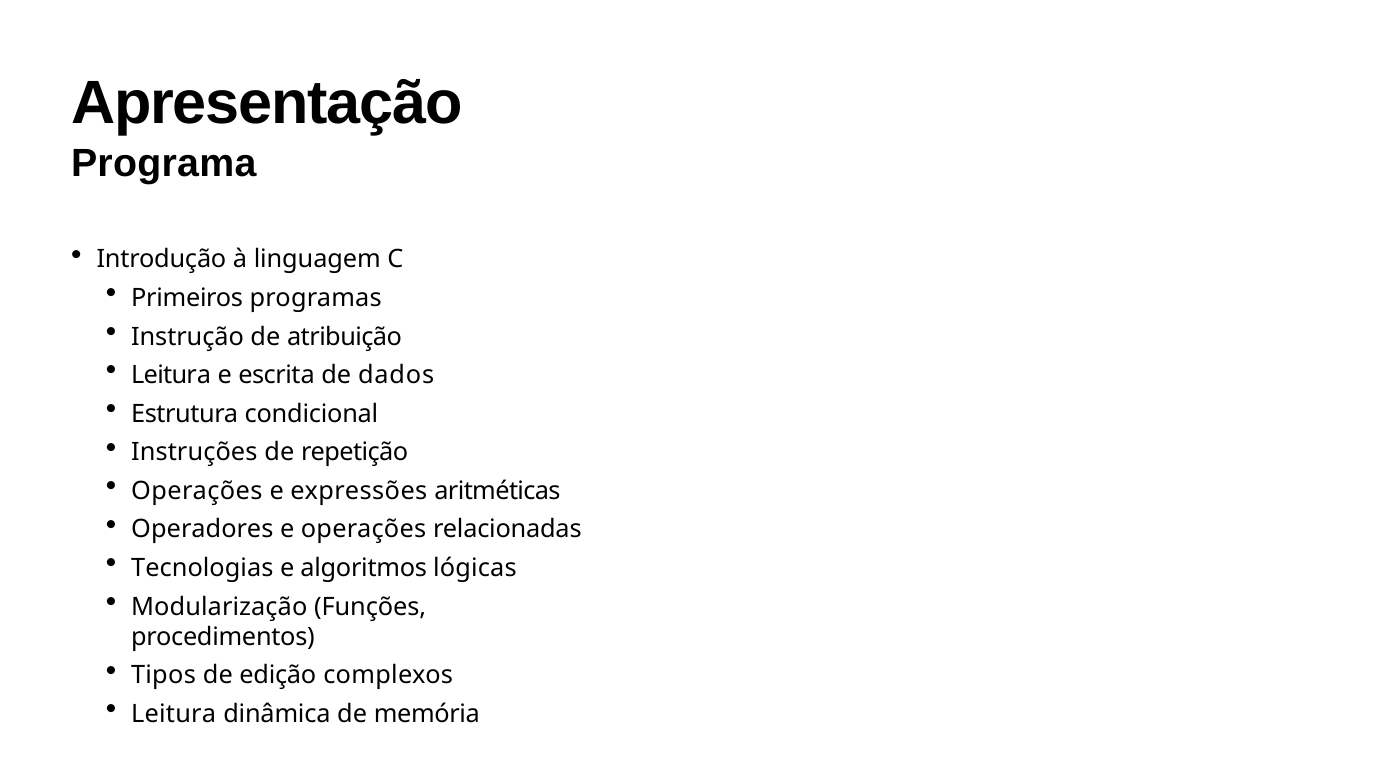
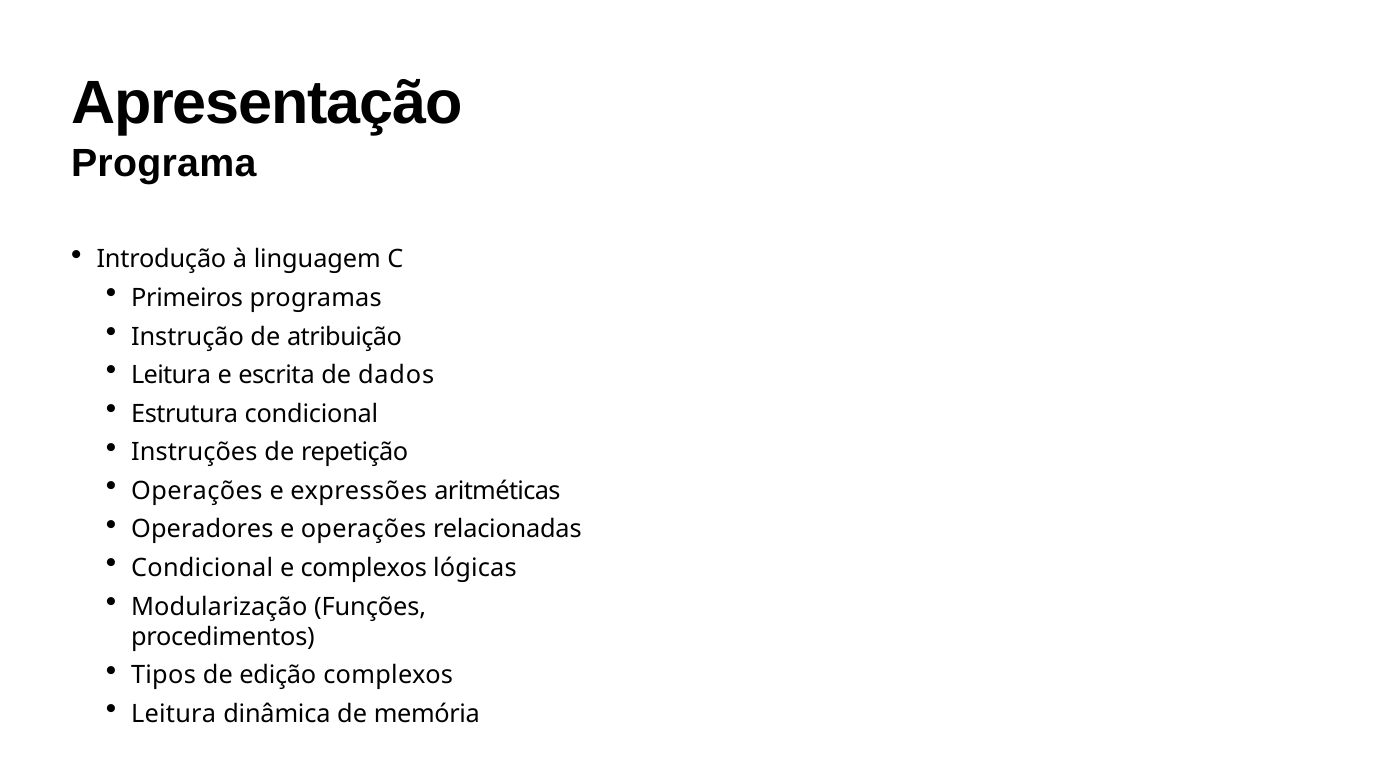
Tecnologias at (202, 568): Tecnologias -> Condicional
e algoritmos: algoritmos -> complexos
